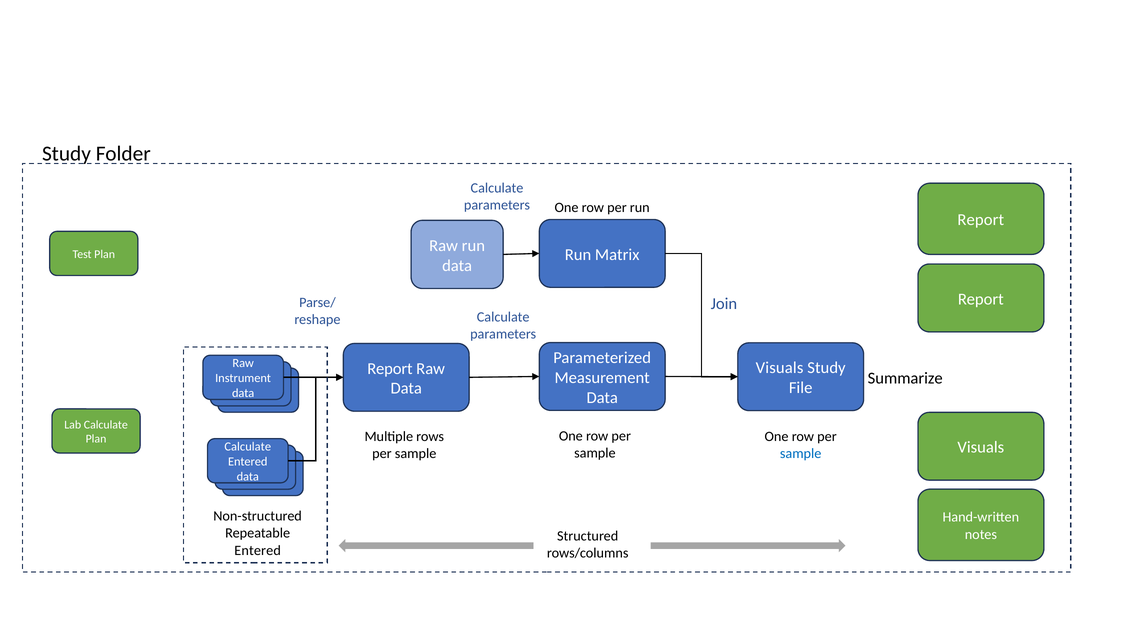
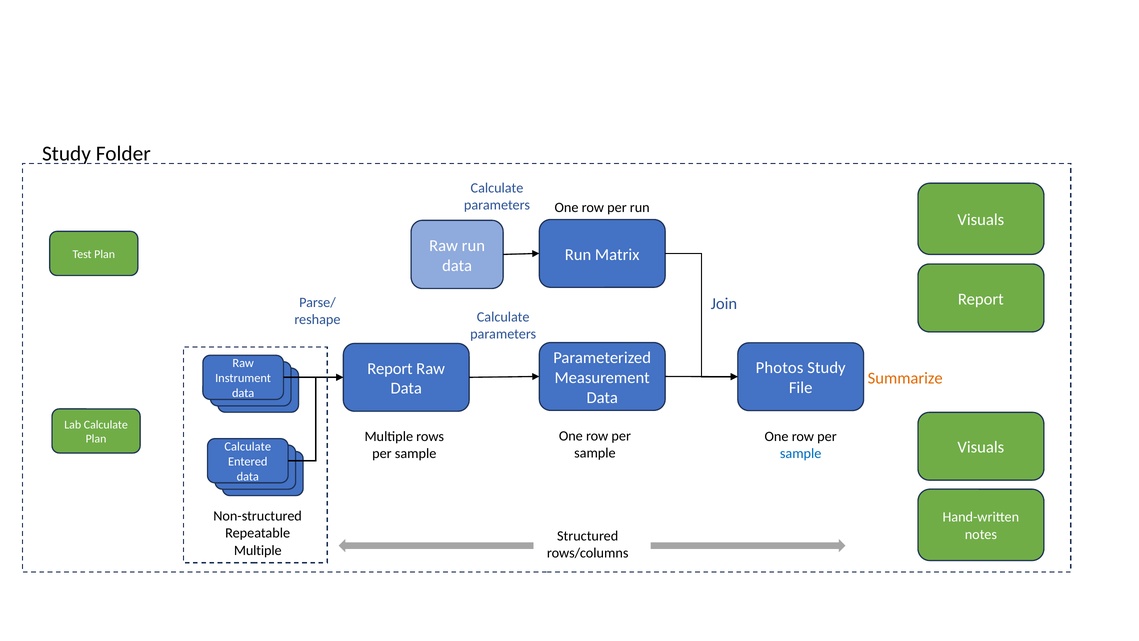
Report at (981, 220): Report -> Visuals
Visuals at (780, 368): Visuals -> Photos
Summarize colour: black -> orange
Entered at (258, 550): Entered -> Multiple
